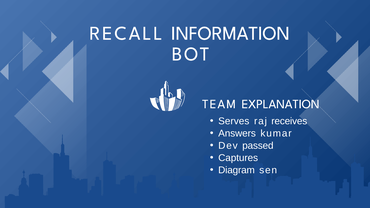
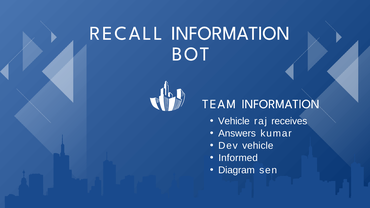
TEAM EXPLANATION: EXPLANATION -> INFORMATION
Serves at (234, 121): Serves -> Vehicle
Dev passed: passed -> vehicle
Captures: Captures -> Informed
